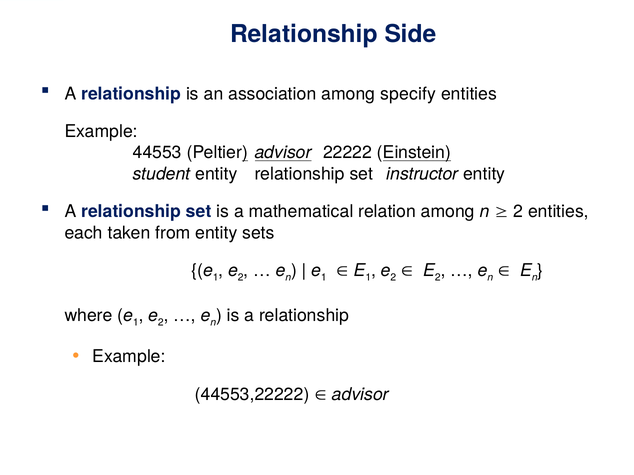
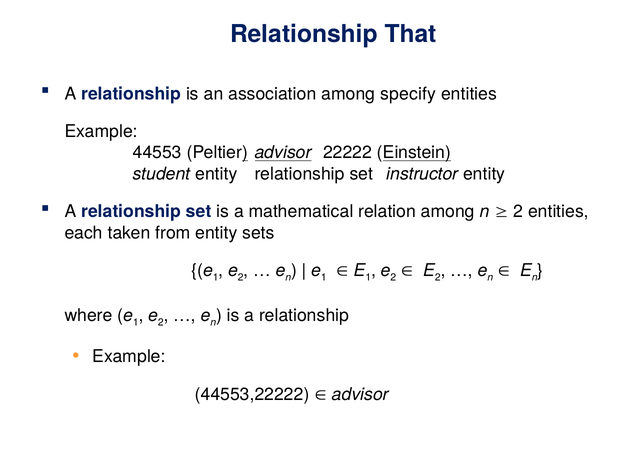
Side: Side -> That
